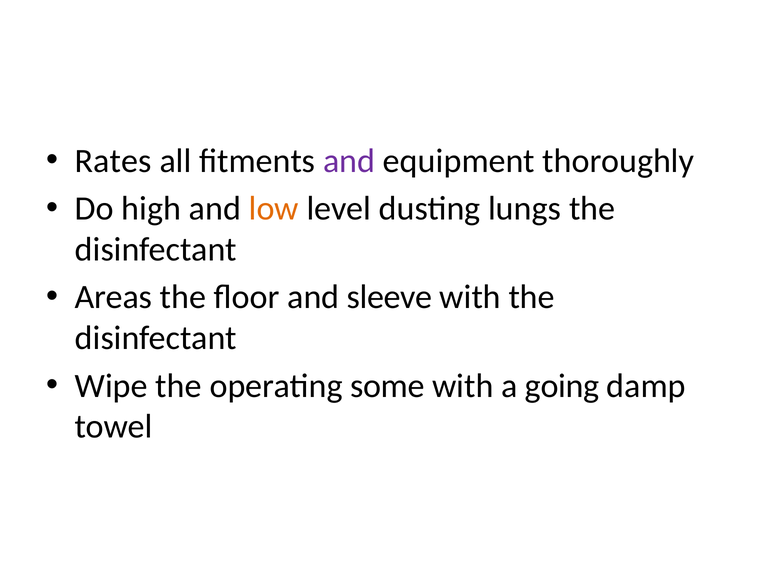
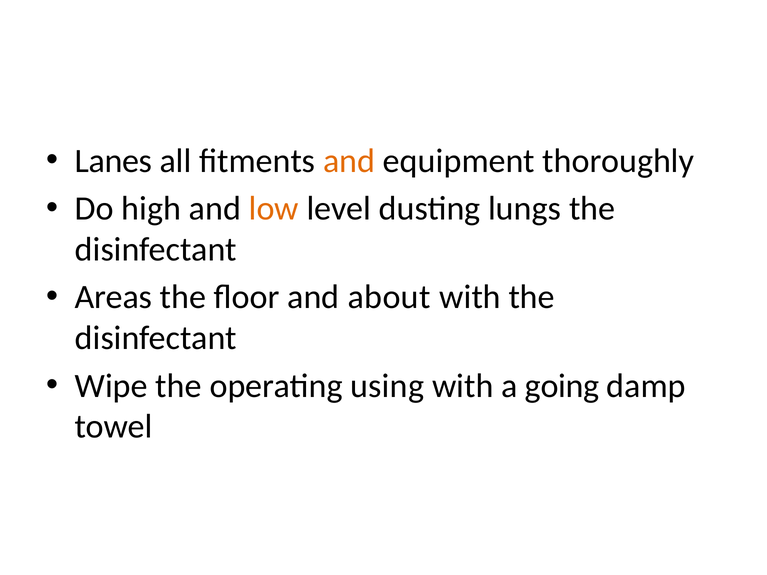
Rates: Rates -> Lanes
and at (349, 161) colour: purple -> orange
sleeve: sleeve -> about
some: some -> using
